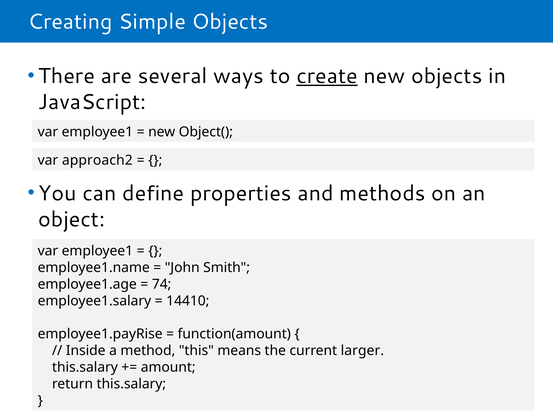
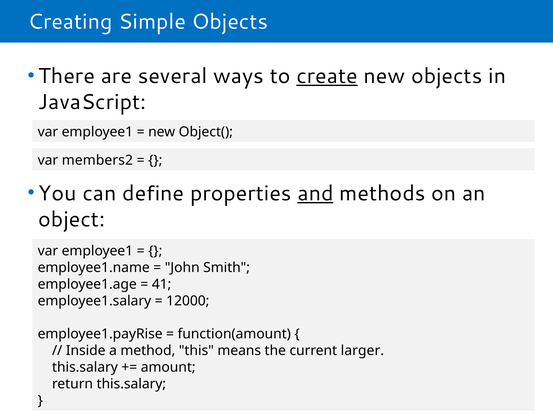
approach2: approach2 -> members2
and underline: none -> present
74: 74 -> 41
14410: 14410 -> 12000
